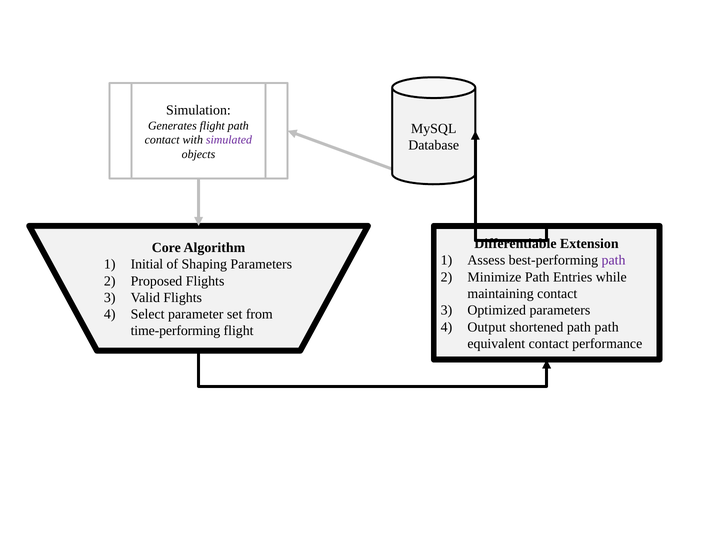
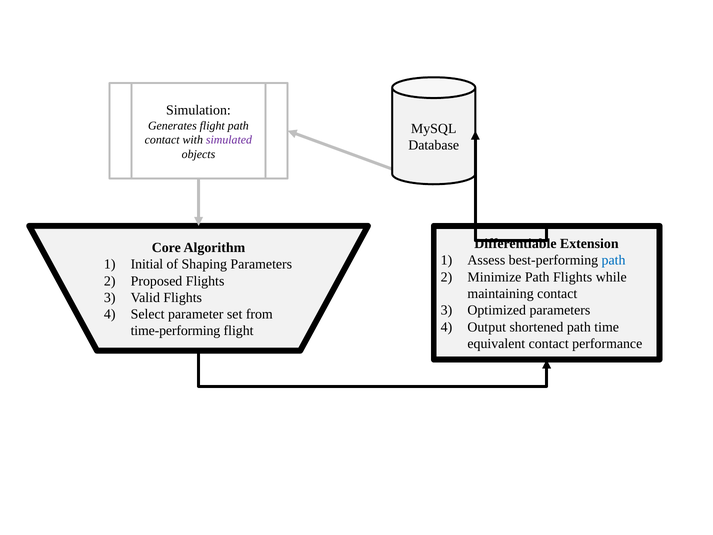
path at (614, 260) colour: purple -> blue
Path Entries: Entries -> Flights
path path: path -> time
